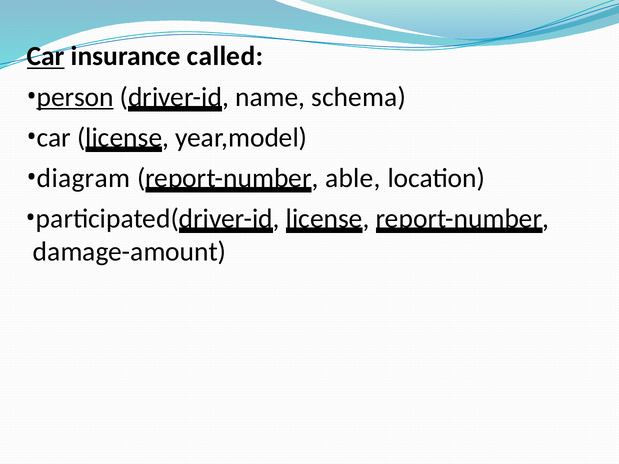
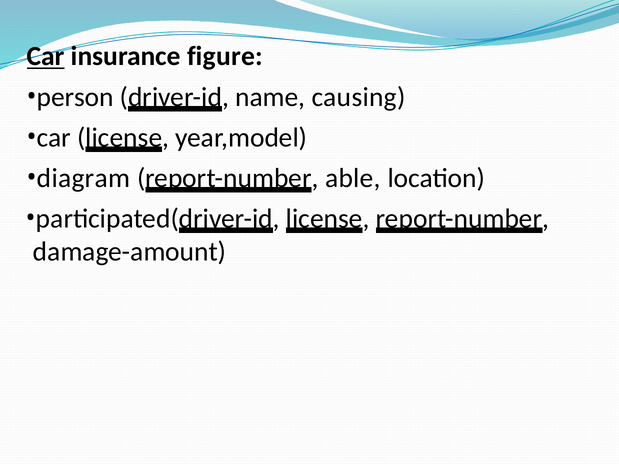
called: called -> figure
person underline: present -> none
schema: schema -> causing
